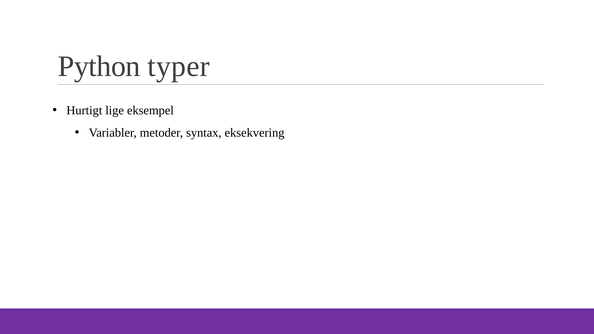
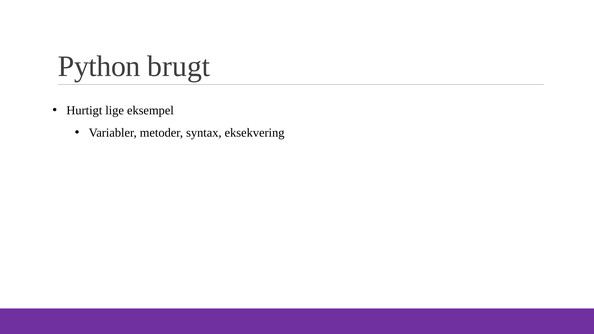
typer: typer -> brugt
